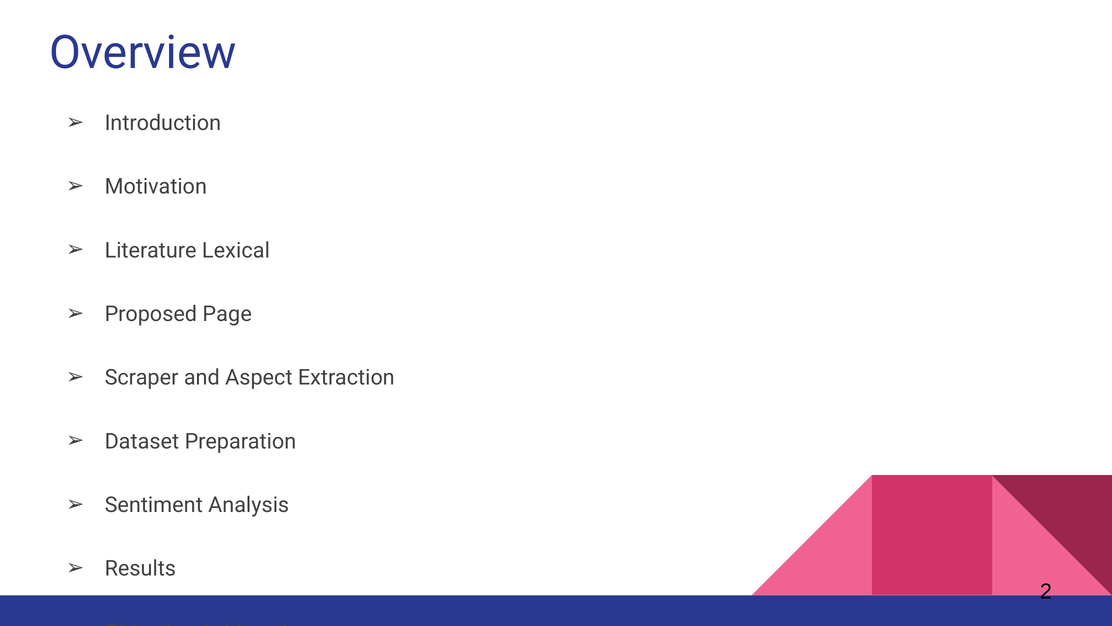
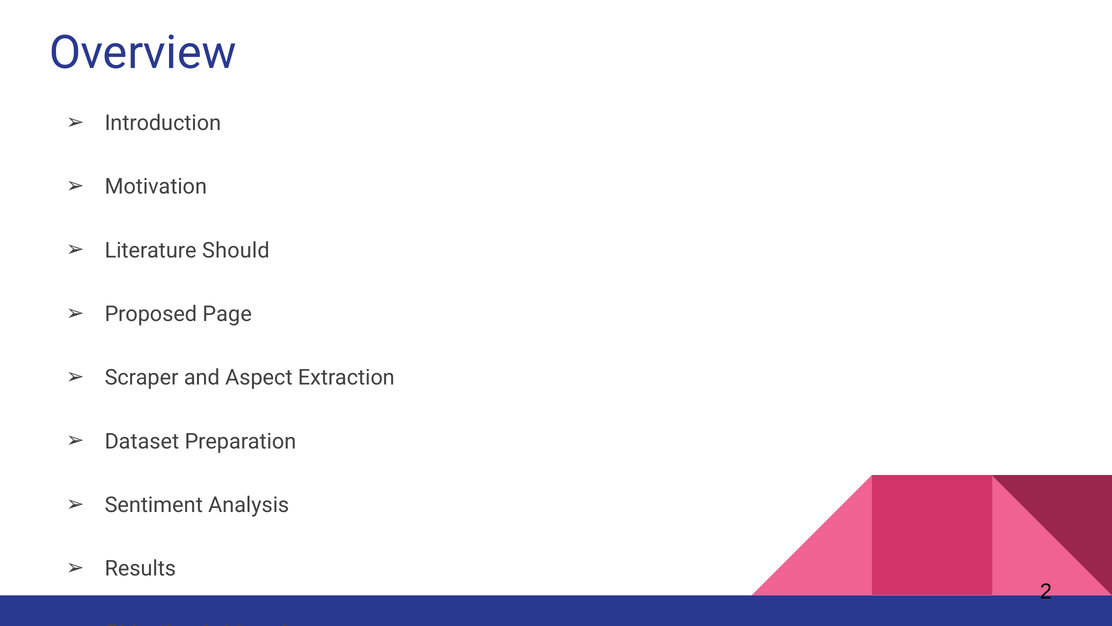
Lexical: Lexical -> Should
